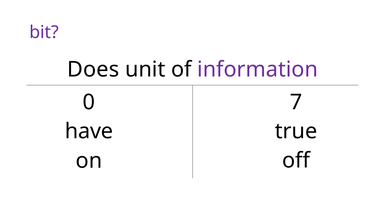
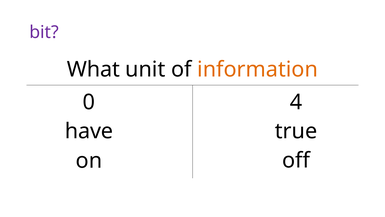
Does: Does -> What
information colour: purple -> orange
7: 7 -> 4
